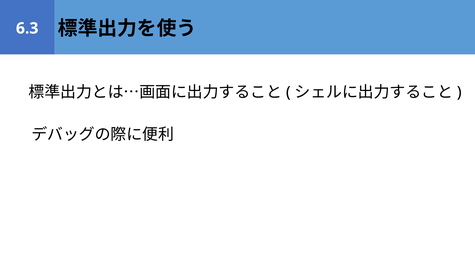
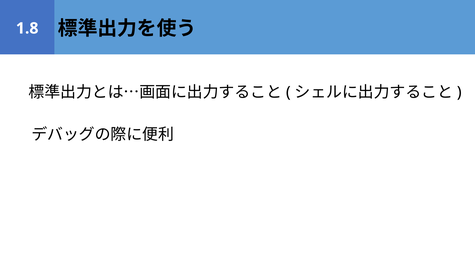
6.3: 6.3 -> 1.8
